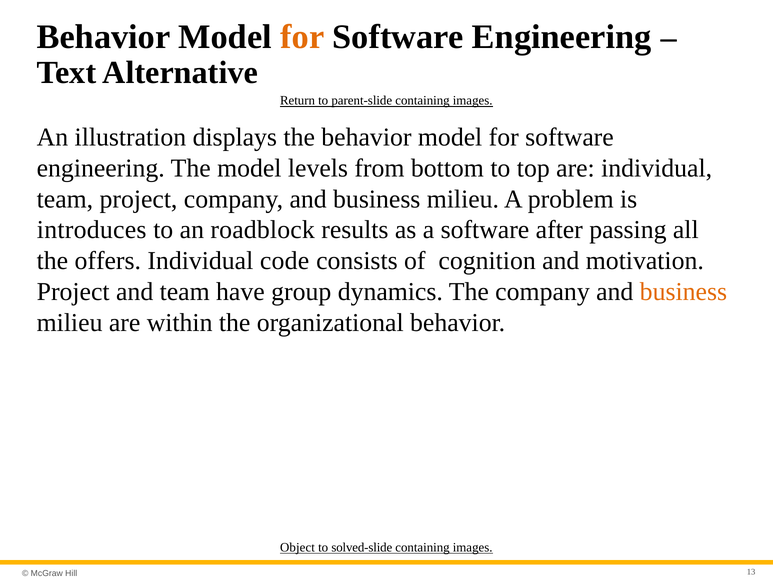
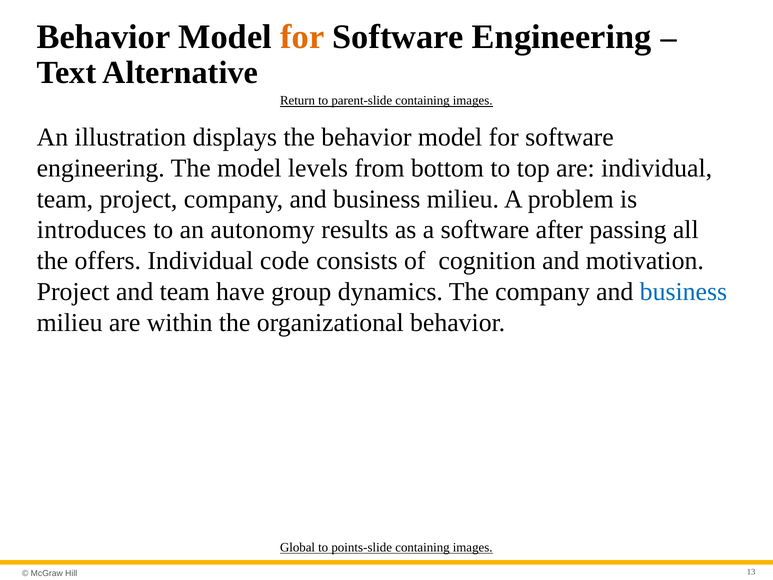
roadblock: roadblock -> autonomy
business at (683, 292) colour: orange -> blue
Object: Object -> Global
solved-slide: solved-slide -> points-slide
